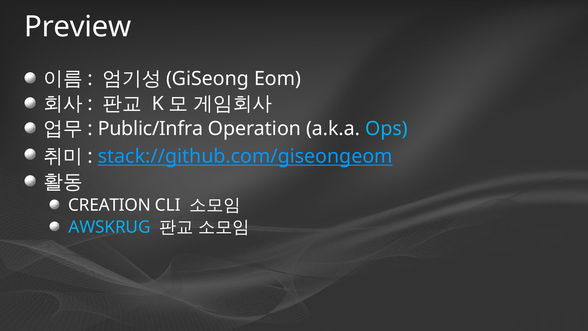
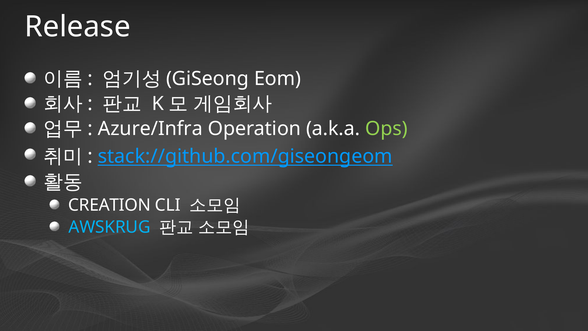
Preview: Preview -> Release
Public/Infra: Public/Infra -> Azure/Infra
Ops colour: light blue -> light green
